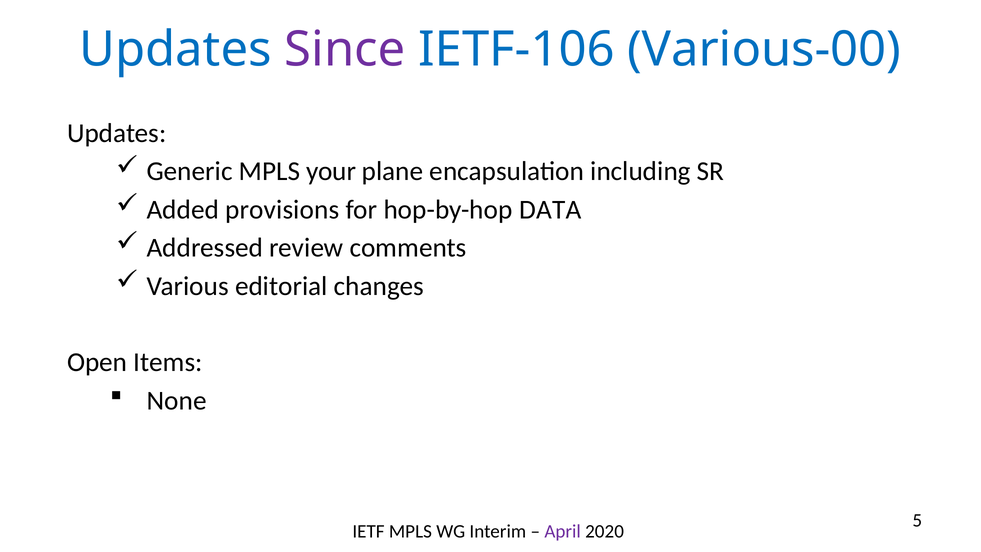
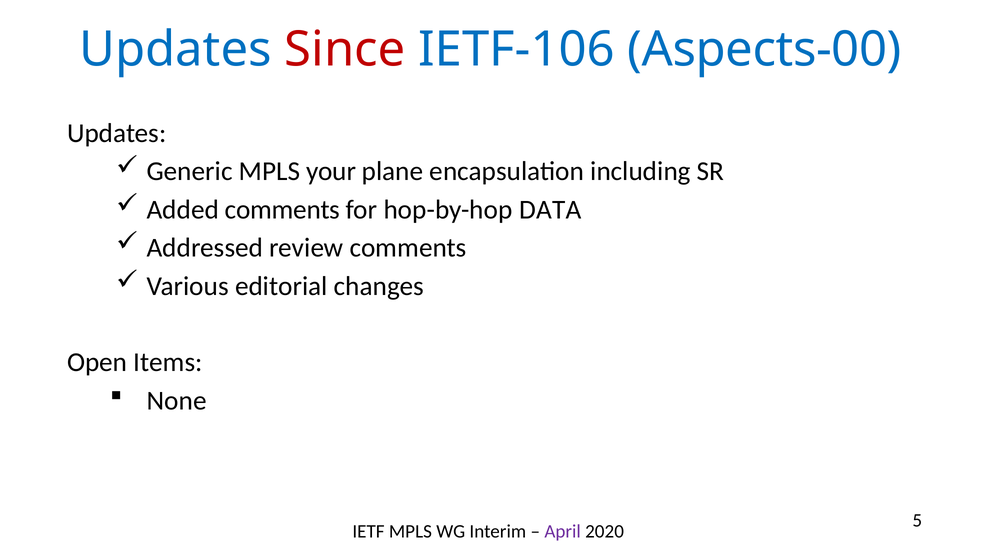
Since colour: purple -> red
Various-00: Various-00 -> Aspects-00
Added provisions: provisions -> comments
